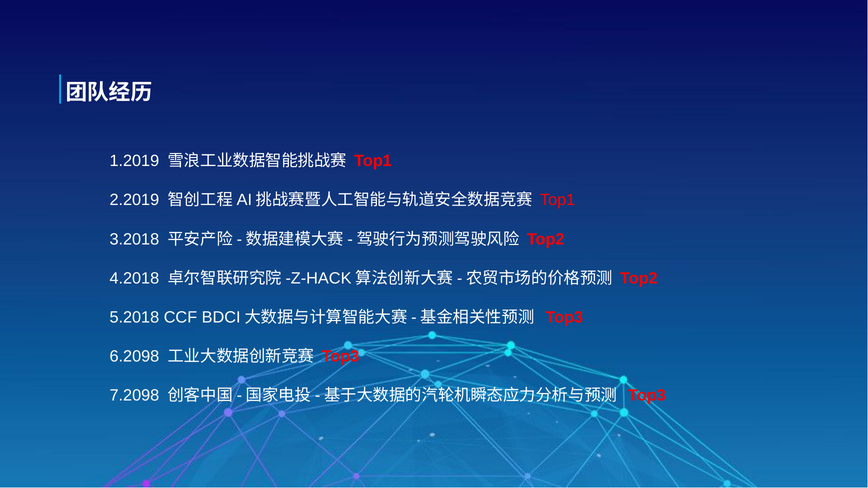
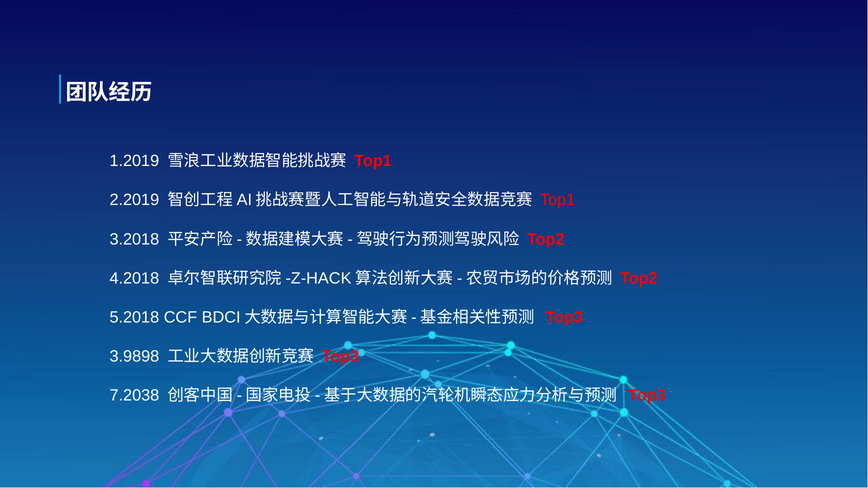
6.2098: 6.2098 -> 3.9898
7.2098: 7.2098 -> 7.2038
